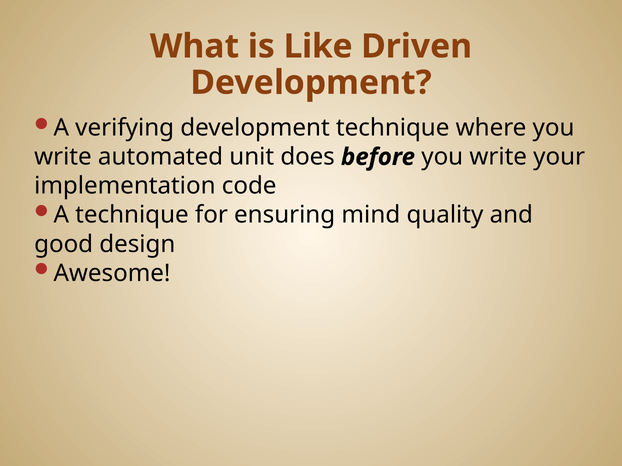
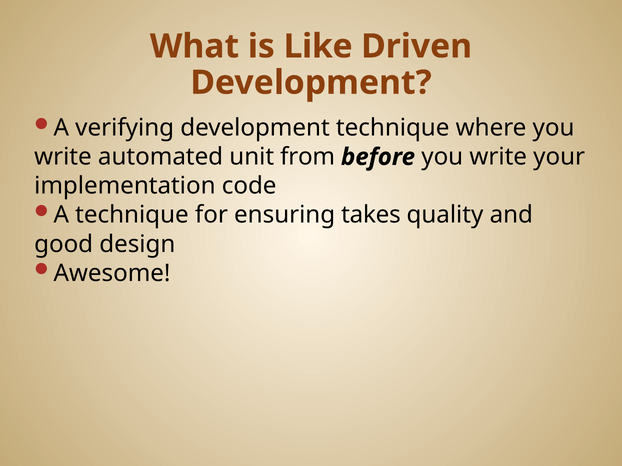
does: does -> from
mind: mind -> takes
